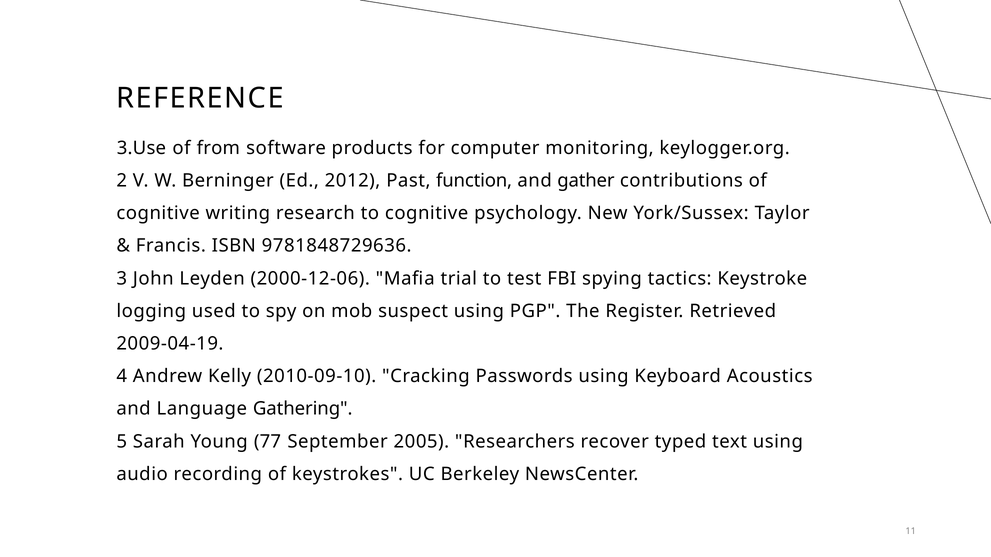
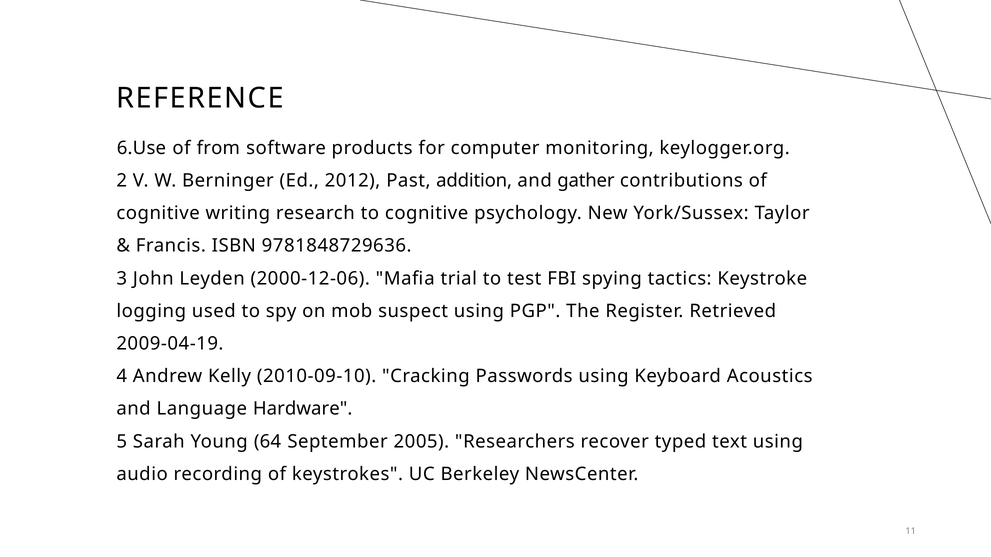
3.Use: 3.Use -> 6.Use
function: function -> addition
Gathering: Gathering -> Hardware
77: 77 -> 64
